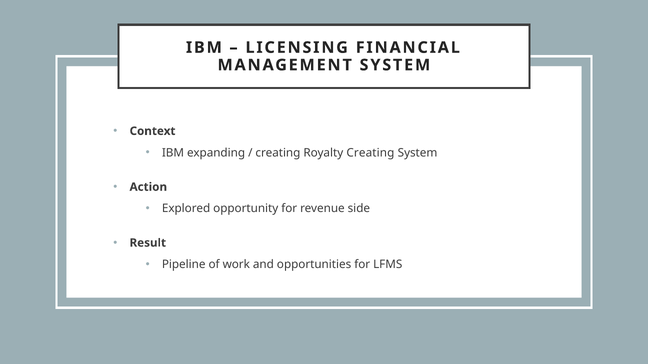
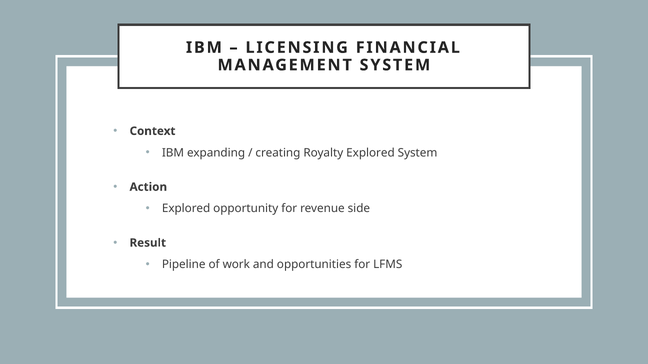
Royalty Creating: Creating -> Explored
